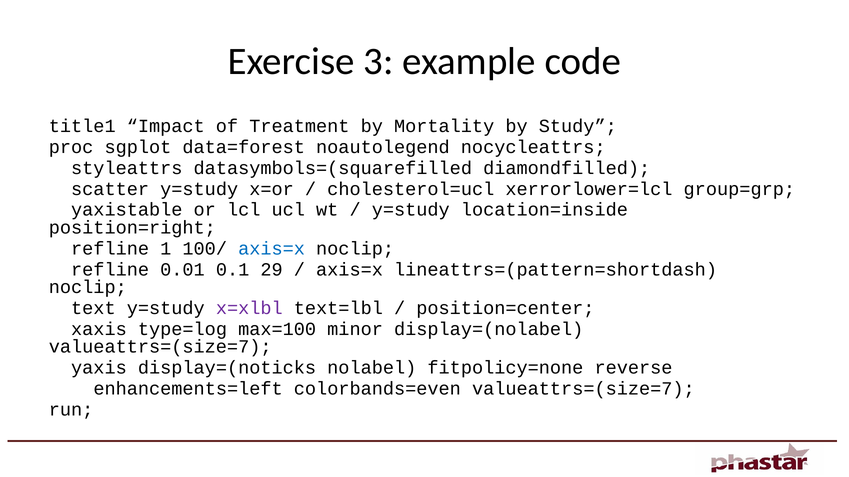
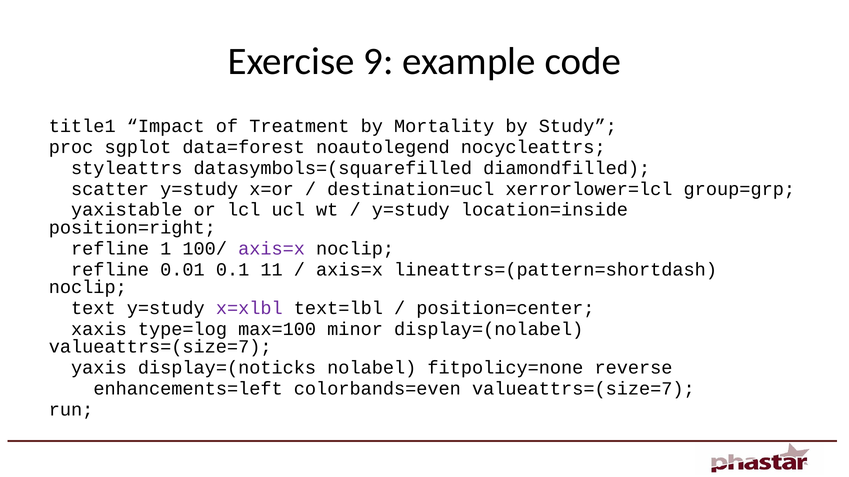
3: 3 -> 9
cholesterol=ucl: cholesterol=ucl -> destination=ucl
axis=x at (272, 249) colour: blue -> purple
29: 29 -> 11
